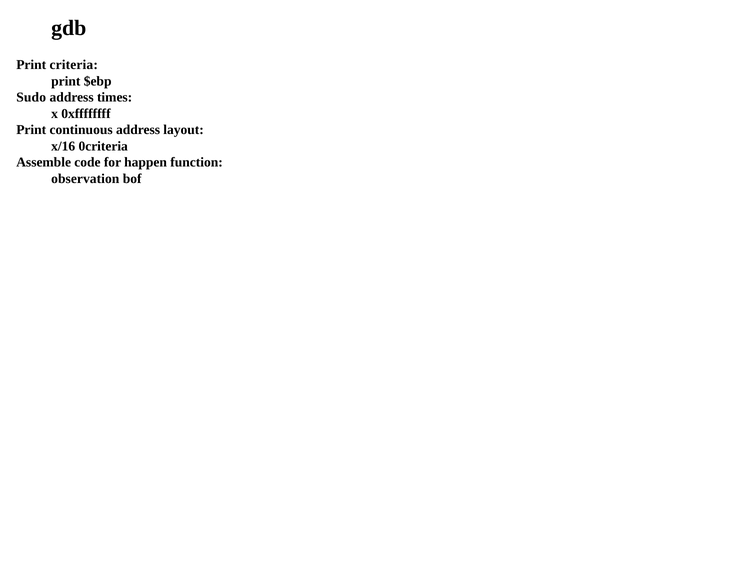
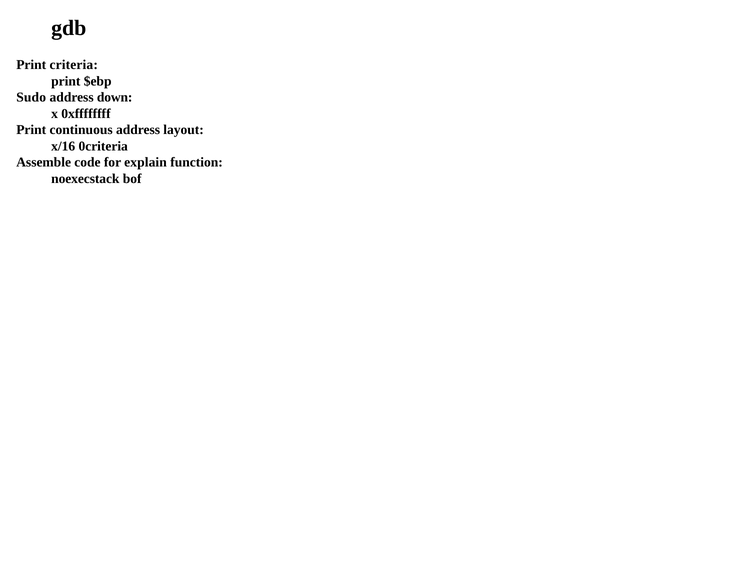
times: times -> down
happen: happen -> explain
observation: observation -> noexecstack
